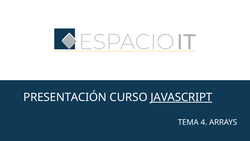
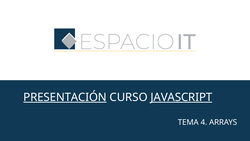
PRESENTACIÓN underline: none -> present
